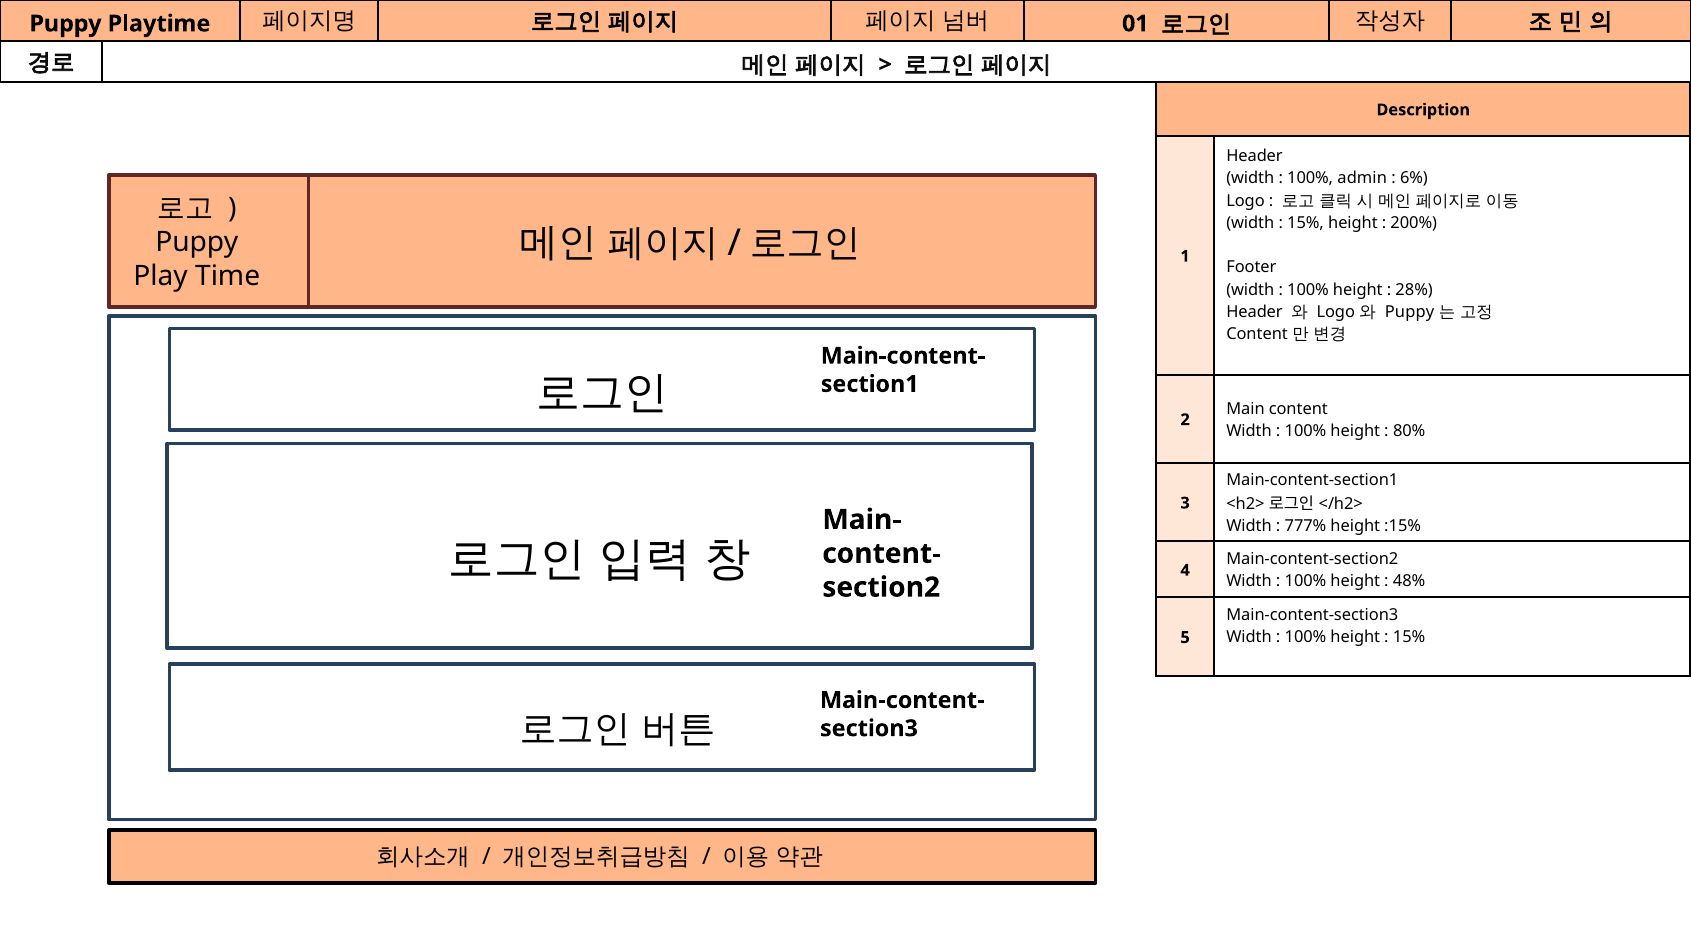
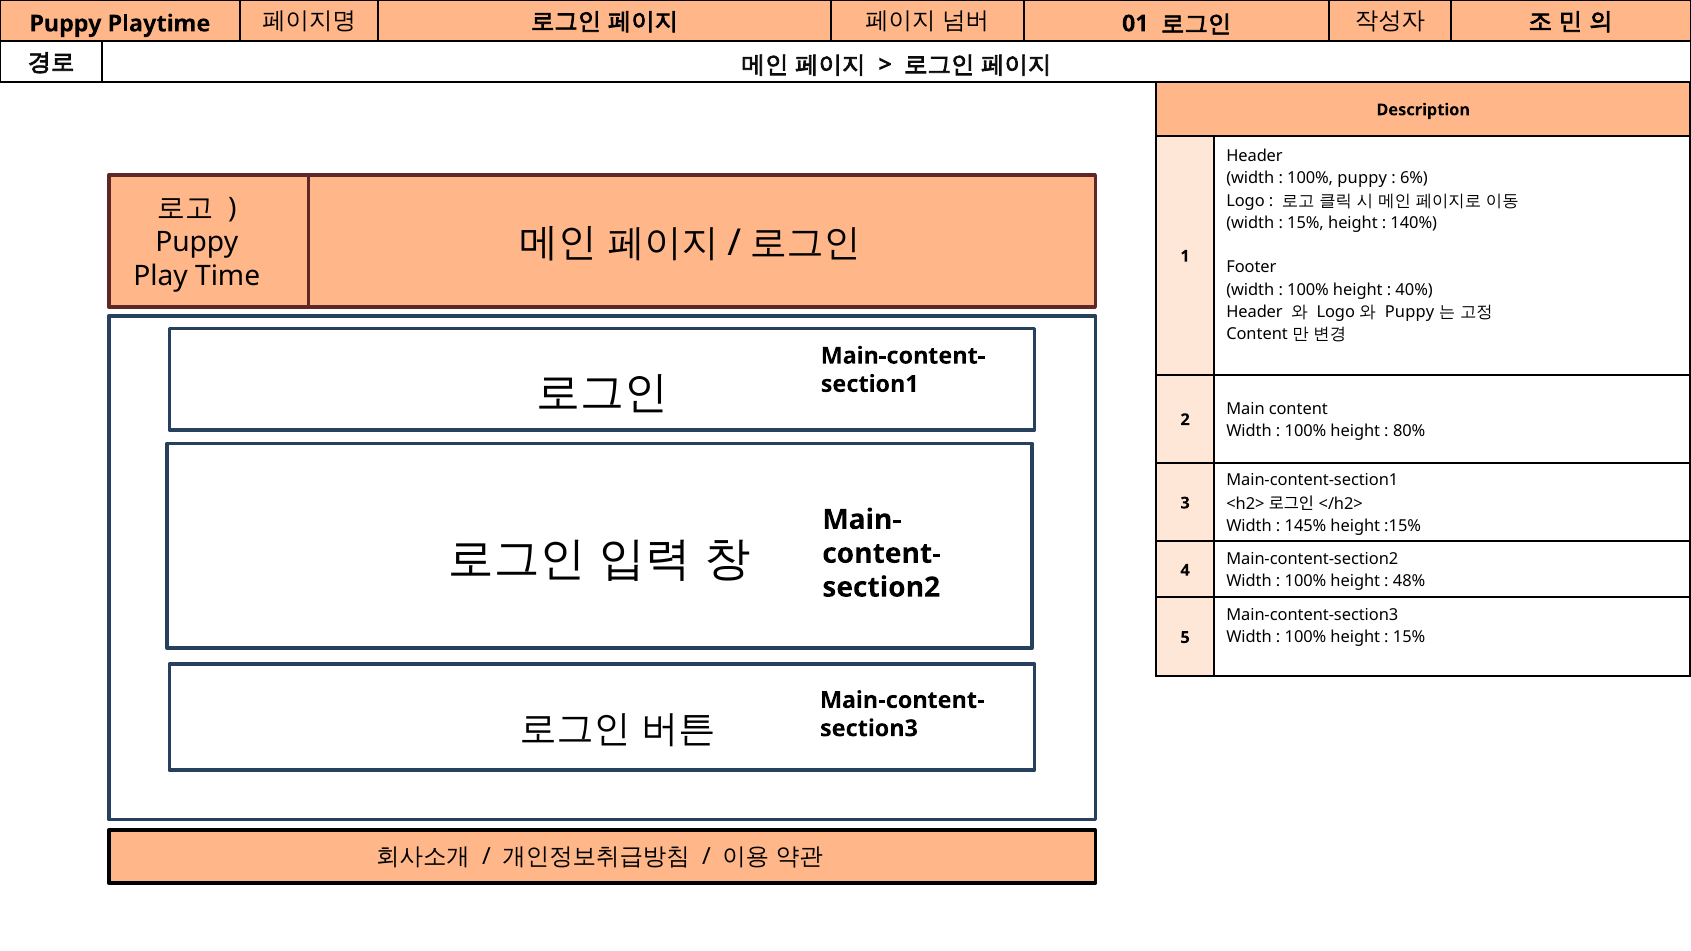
100% admin: admin -> puppy
200%: 200% -> 140%
28%: 28% -> 40%
777%: 777% -> 145%
